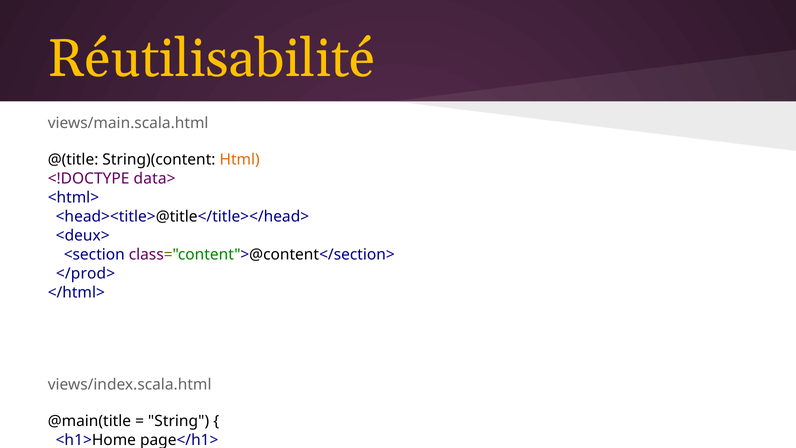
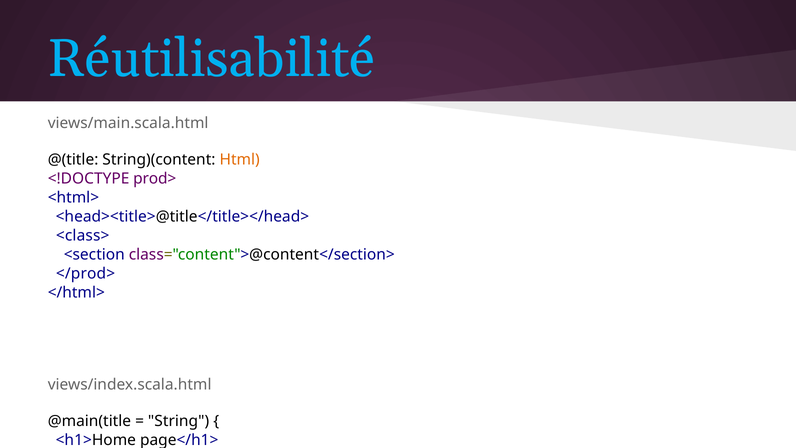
Réutilisabilité colour: yellow -> light blue
data>: data> -> prod>
<deux>: <deux> -> <class>
